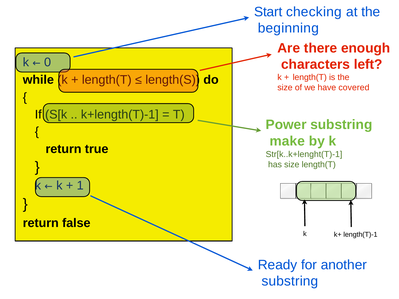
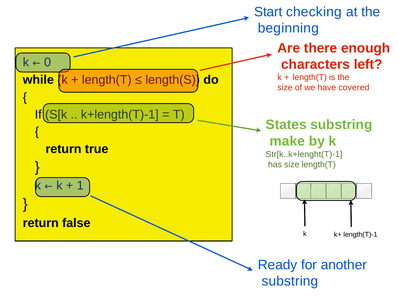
Power: Power -> States
